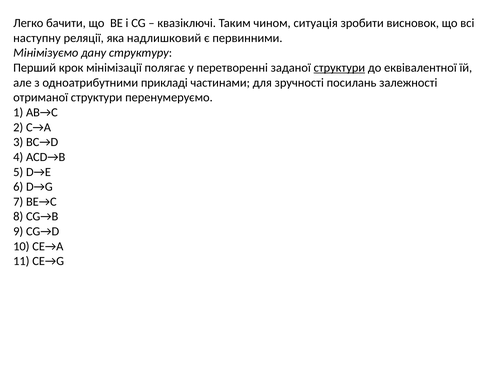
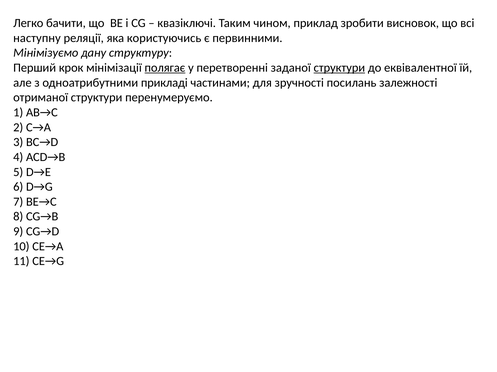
ситуація: ситуація -> приклад
надлишковий: надлишковий -> користуючись
полягає underline: none -> present
